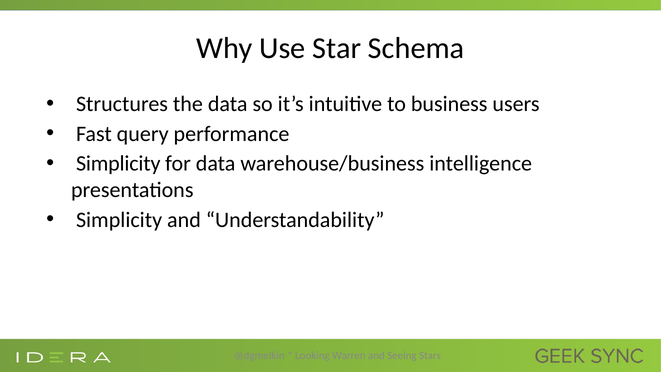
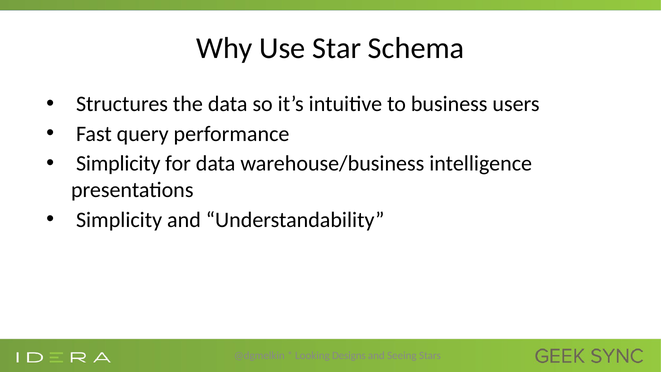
Warren: Warren -> Designs
